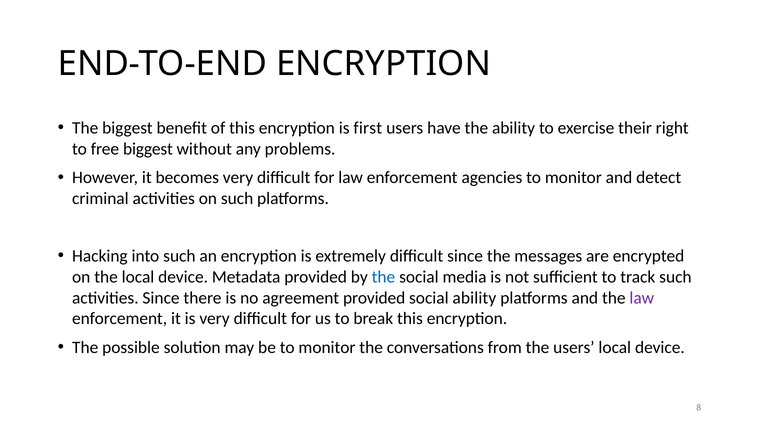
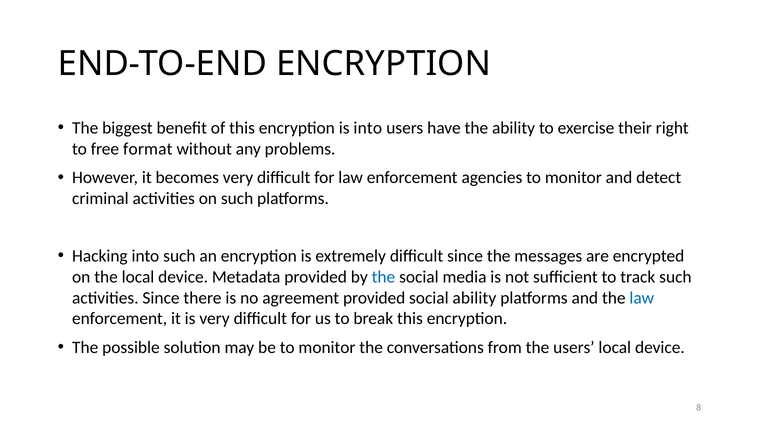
is first: first -> into
free biggest: biggest -> format
law at (642, 298) colour: purple -> blue
